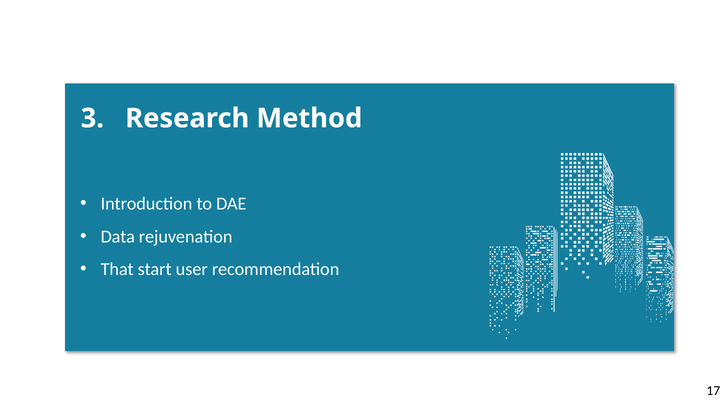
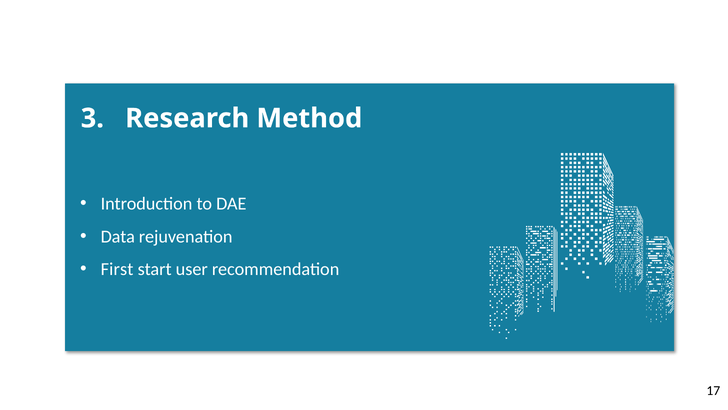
That: That -> First
